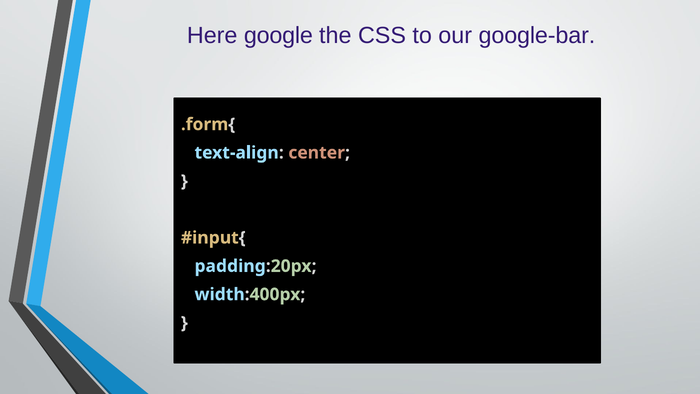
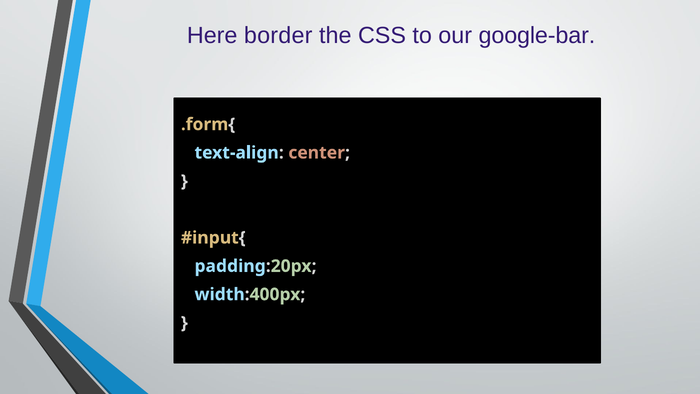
google: google -> border
